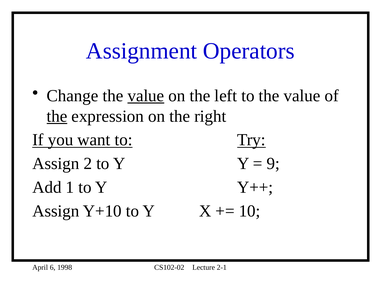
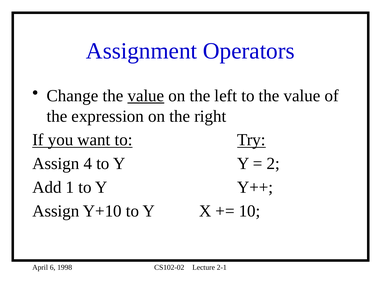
the at (57, 116) underline: present -> none
2: 2 -> 4
9: 9 -> 2
